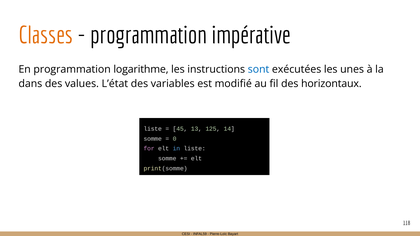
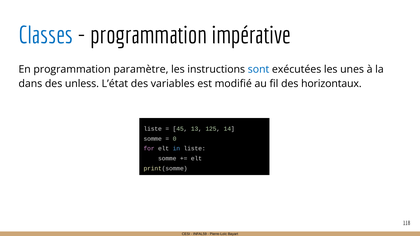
Classes colour: orange -> blue
logarithme: logarithme -> paramètre
values: values -> unless
